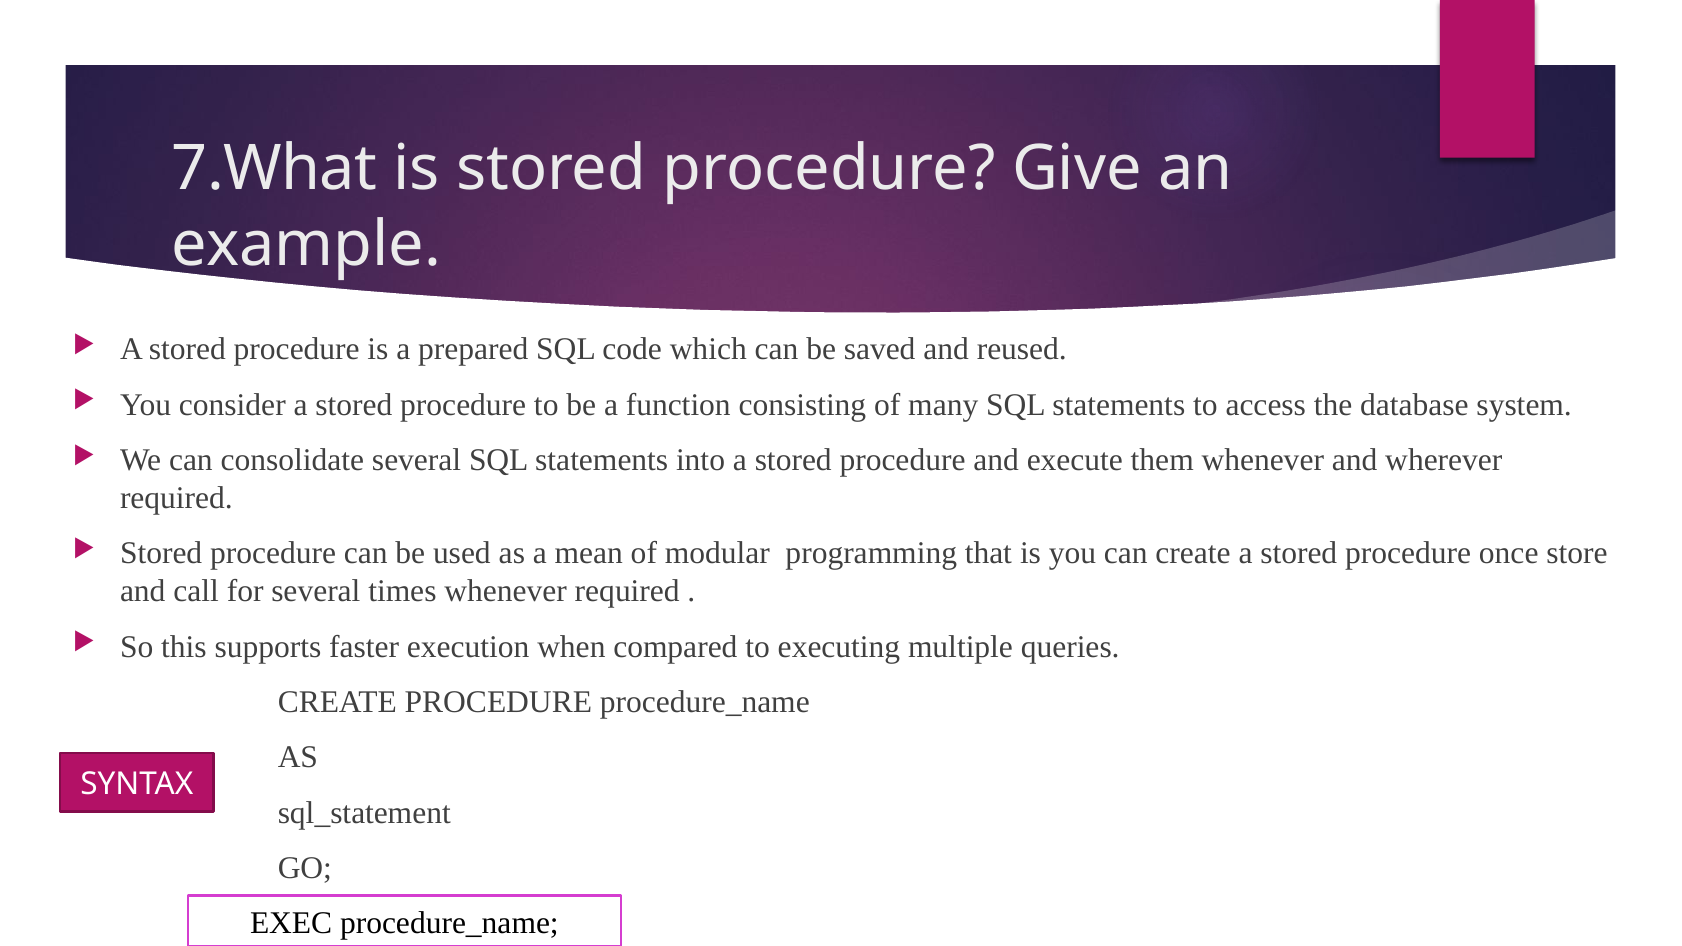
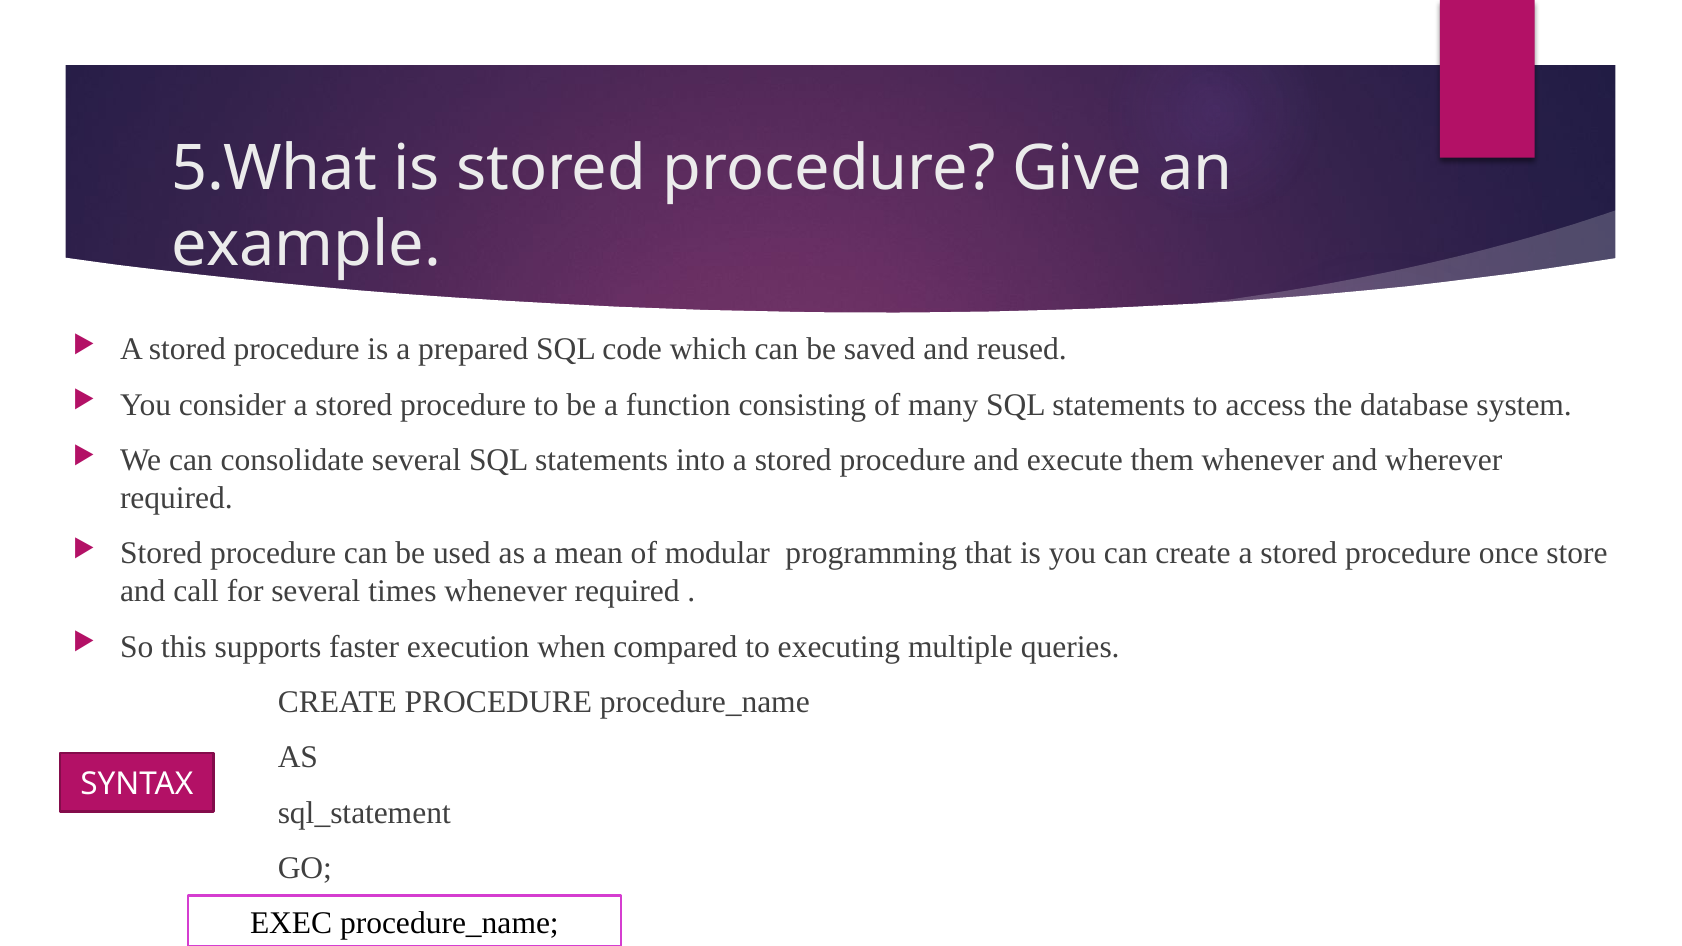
7.What: 7.What -> 5.What
